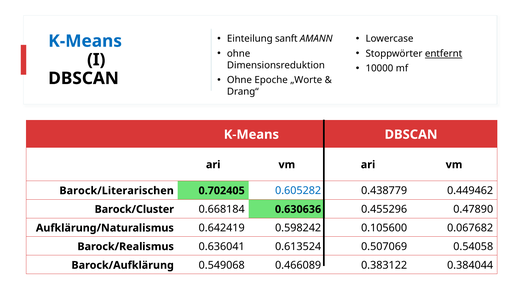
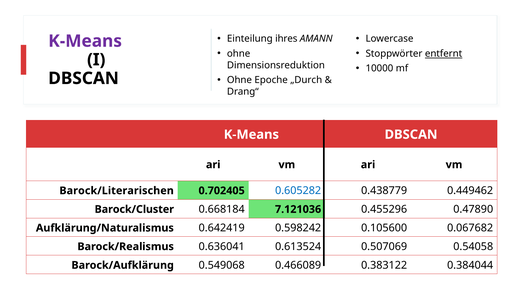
sanft: sanft -> ihres
K-Means at (85, 41) colour: blue -> purple
„Worte: „Worte -> „Durch
0.630636: 0.630636 -> 7.121036
